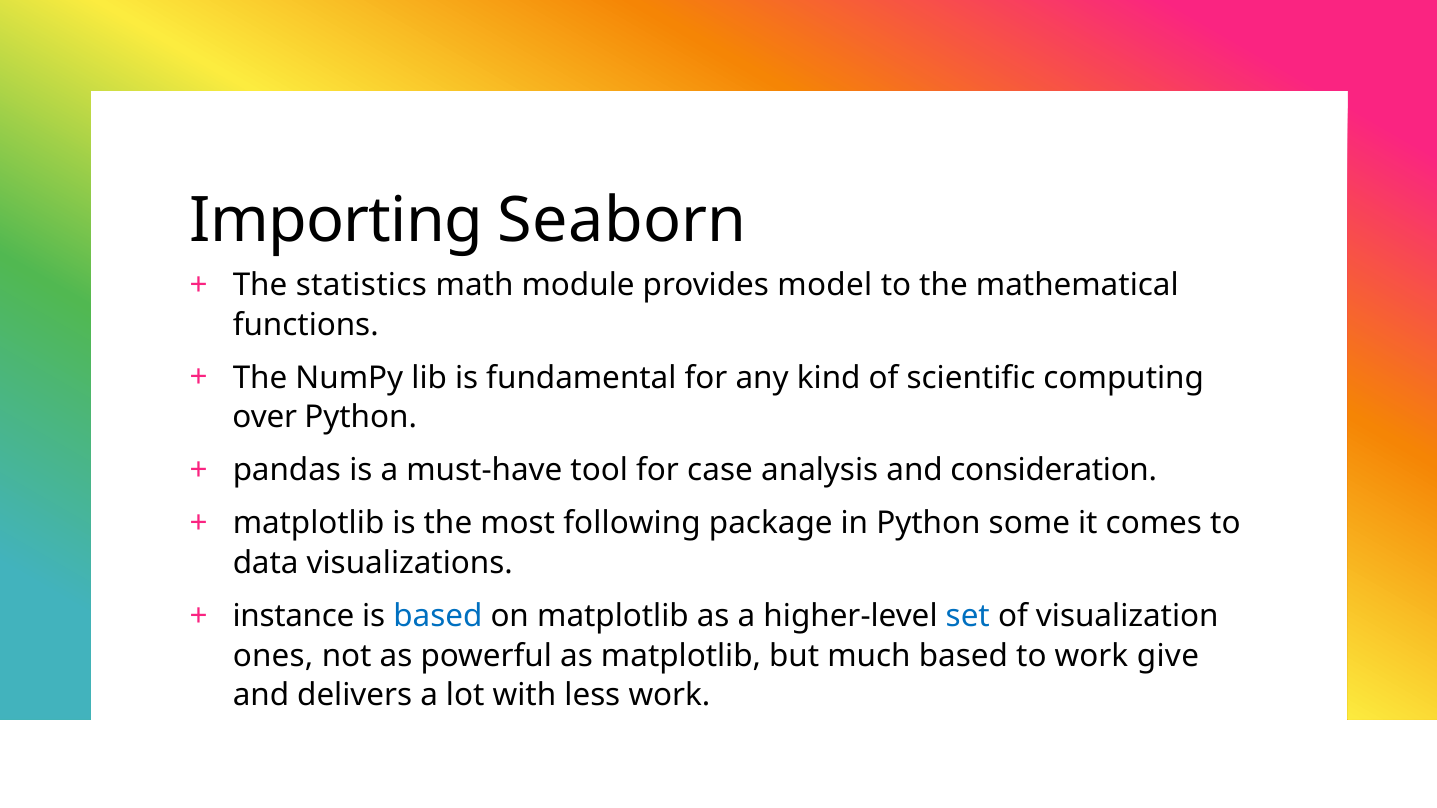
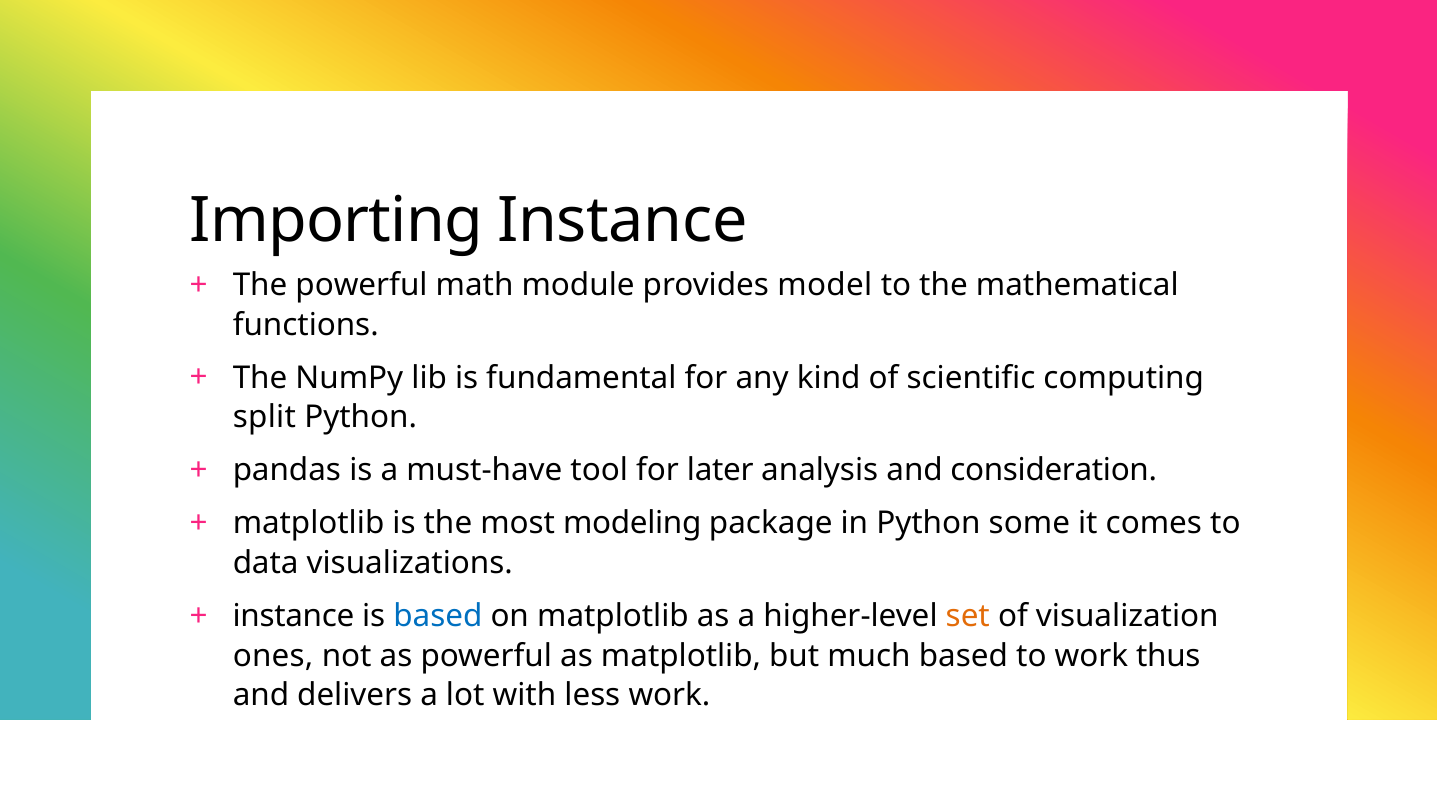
Importing Seaborn: Seaborn -> Instance
The statistics: statistics -> powerful
over: over -> split
case: case -> later
following: following -> modeling
set colour: blue -> orange
give: give -> thus
